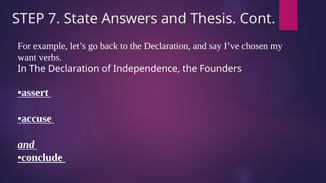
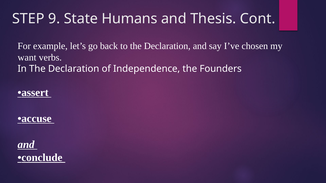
7: 7 -> 9
Answers: Answers -> Humans
